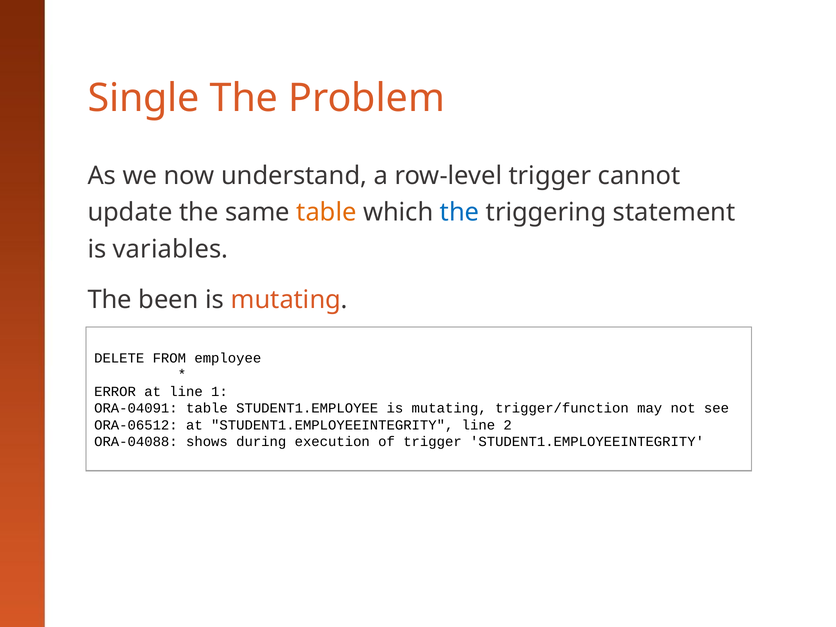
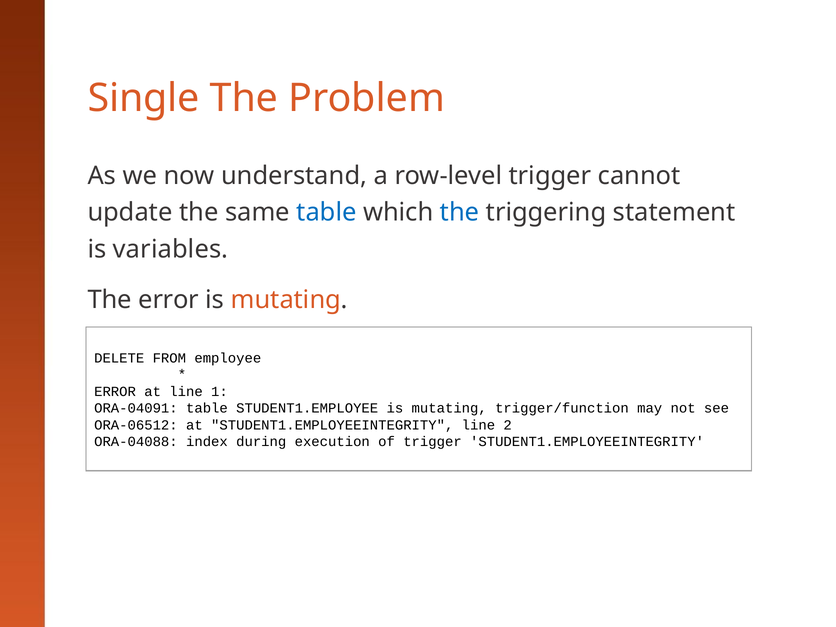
table at (326, 212) colour: orange -> blue
The been: been -> error
shows: shows -> index
